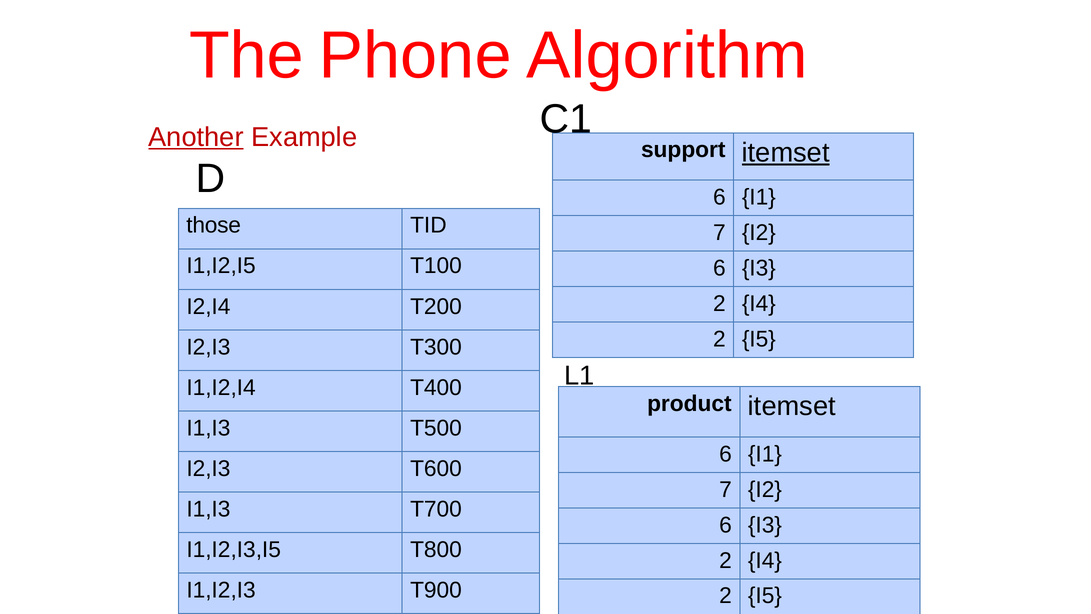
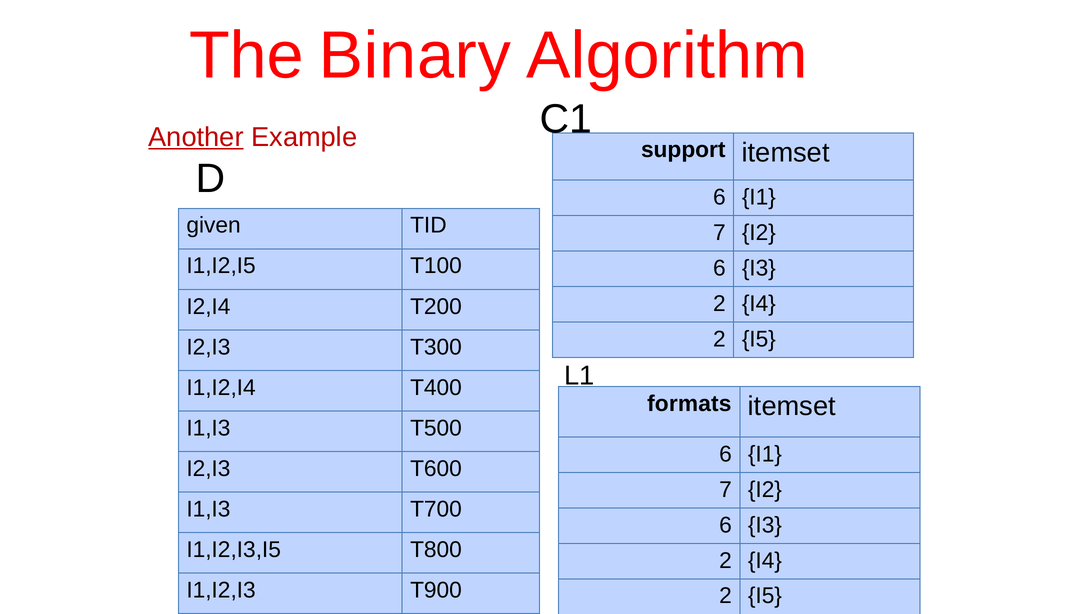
Phone: Phone -> Binary
itemset at (786, 153) underline: present -> none
those: those -> given
product: product -> formats
